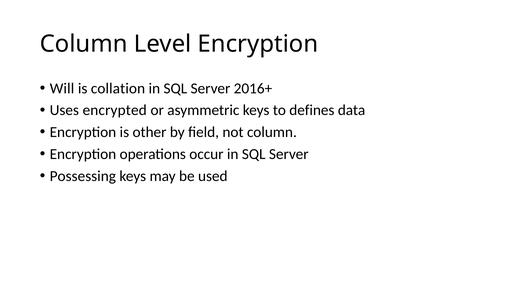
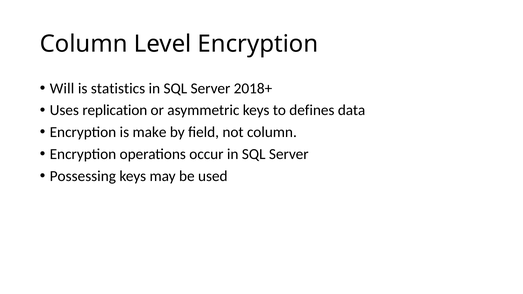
collation: collation -> statistics
2016+: 2016+ -> 2018+
encrypted: encrypted -> replication
other: other -> make
